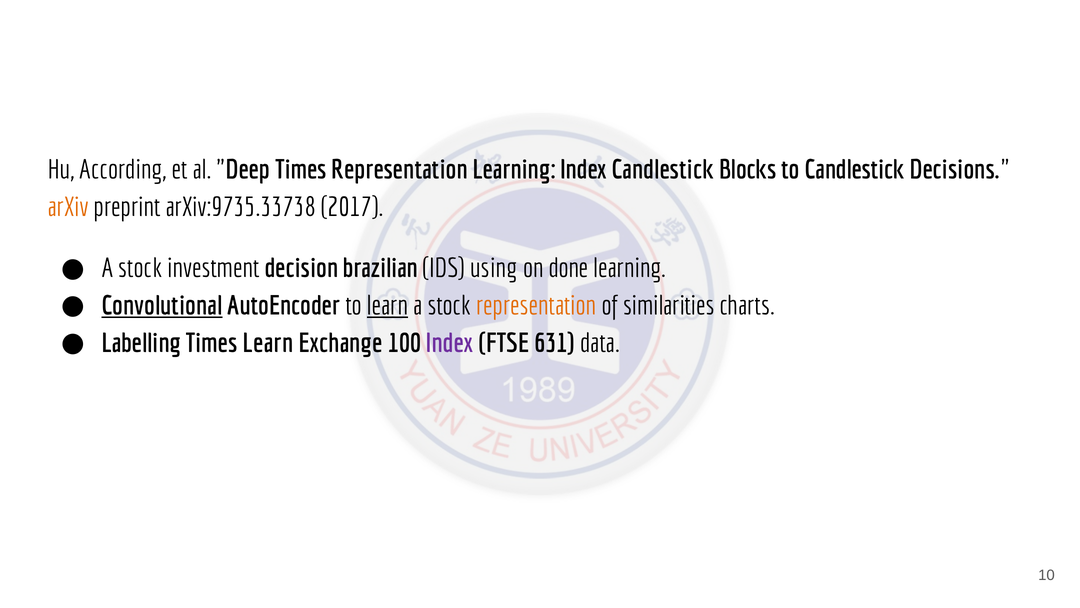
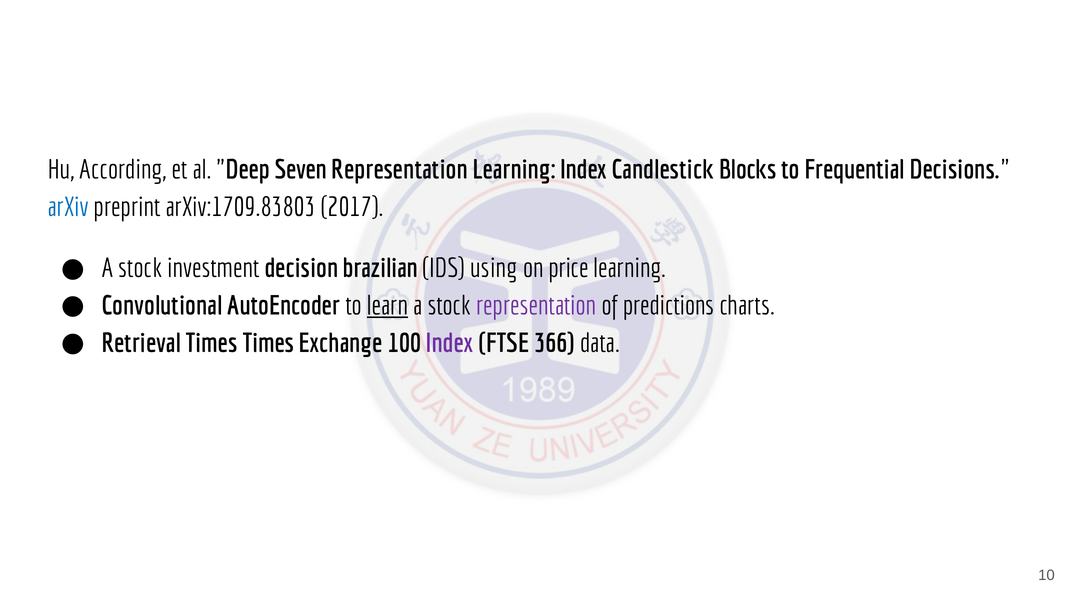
Deep Times: Times -> Seven
to Candlestick: Candlestick -> Frequential
arXiv colour: orange -> blue
arXiv:9735.33738: arXiv:9735.33738 -> arXiv:1709.83803
done: done -> price
Convolutional underline: present -> none
representation at (536, 306) colour: orange -> purple
similarities: similarities -> predictions
Labelling: Labelling -> Retrieval
Times Learn: Learn -> Times
631: 631 -> 366
